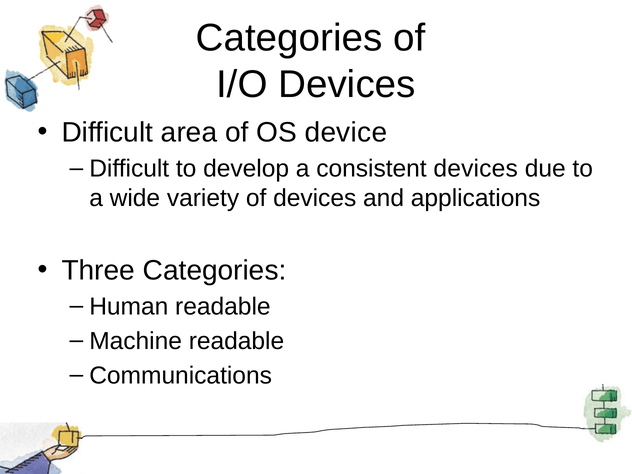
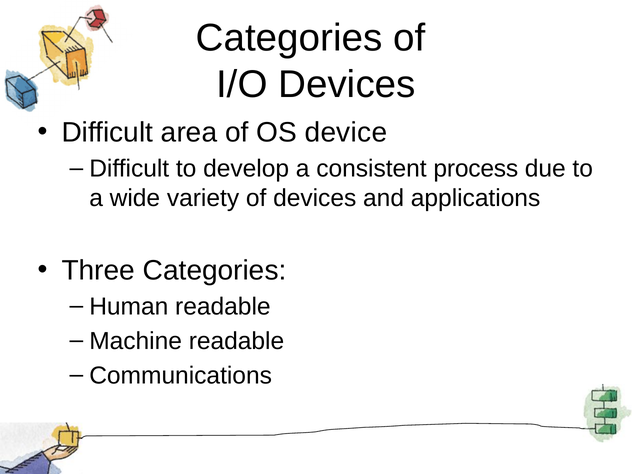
consistent devices: devices -> process
